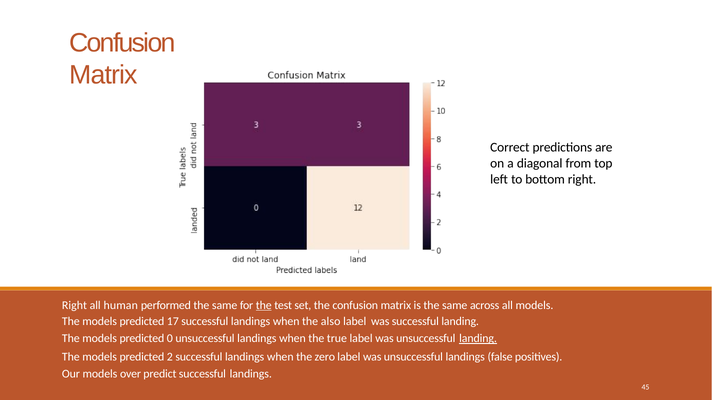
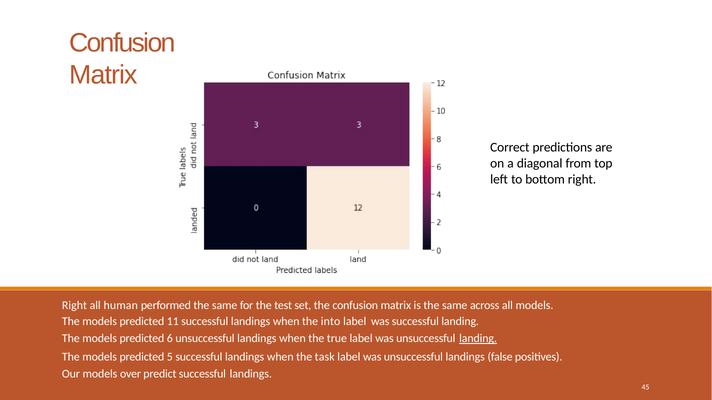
the at (264, 306) underline: present -> none
17: 17 -> 11
also: also -> into
0: 0 -> 6
2: 2 -> 5
zero: zero -> task
